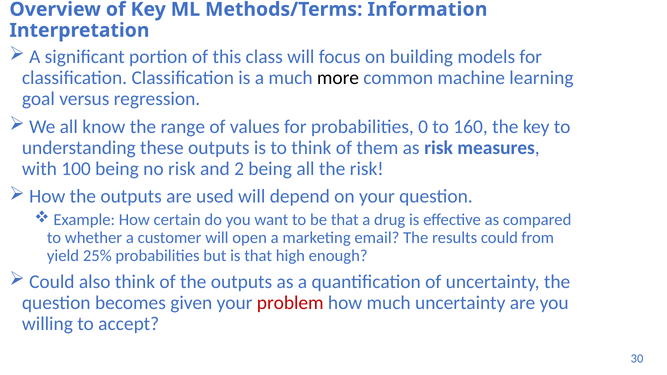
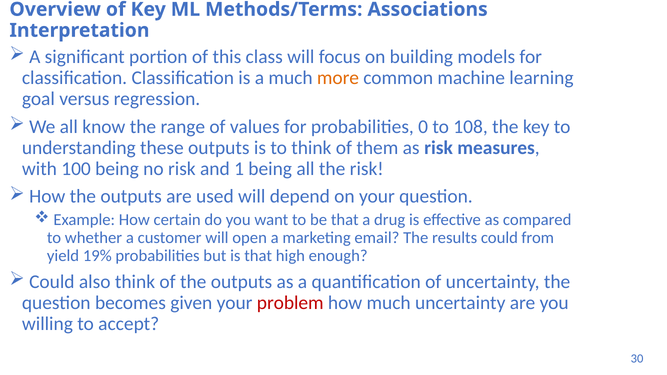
Information: Information -> Associations
more colour: black -> orange
160: 160 -> 108
2: 2 -> 1
25%: 25% -> 19%
